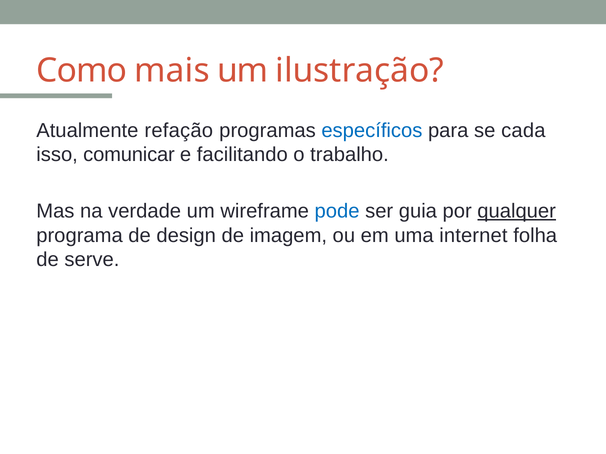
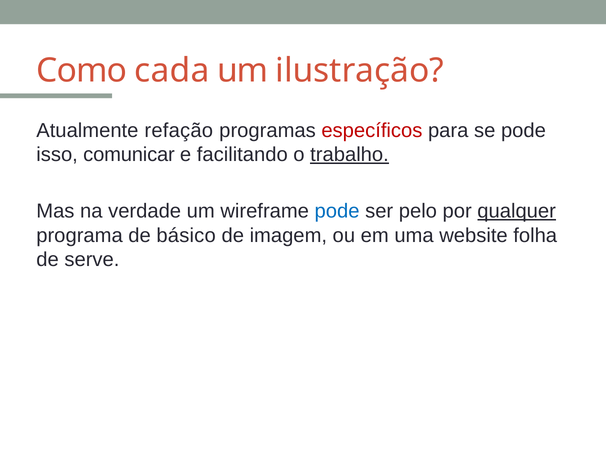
mais: mais -> cada
específicos colour: blue -> red
se cada: cada -> pode
trabalho underline: none -> present
guia: guia -> pelo
design: design -> básico
internet: internet -> website
